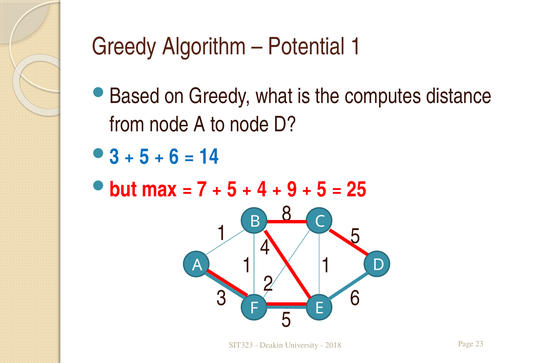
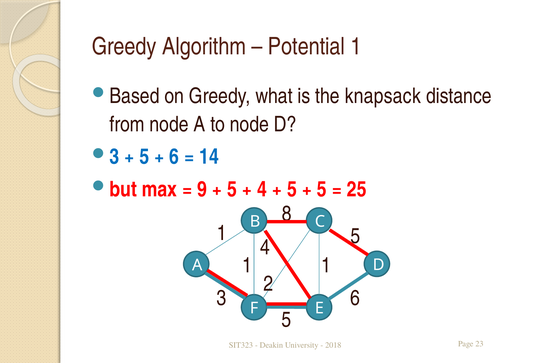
computes: computes -> knapsack
7: 7 -> 9
9 at (292, 189): 9 -> 5
